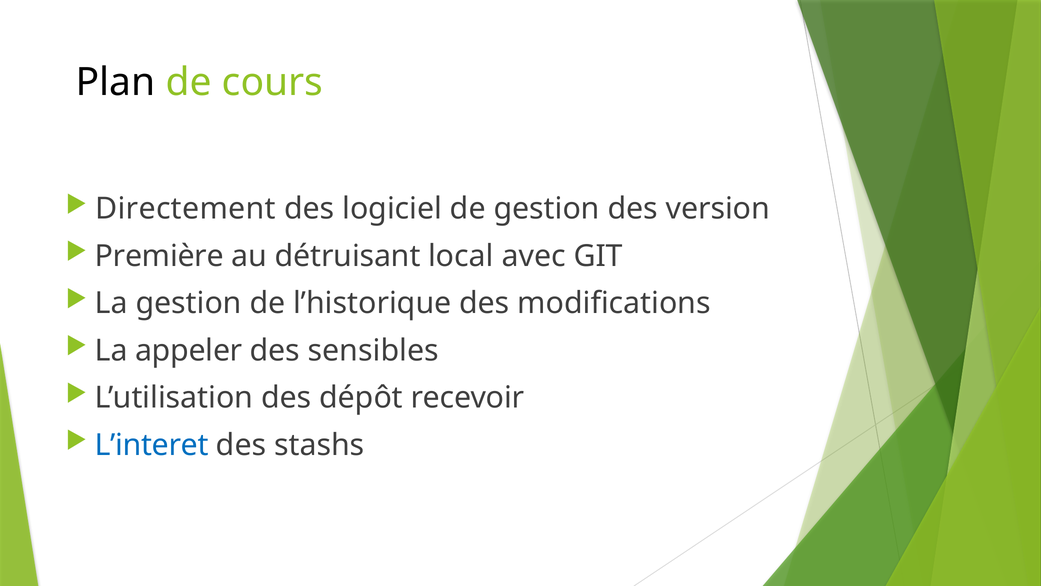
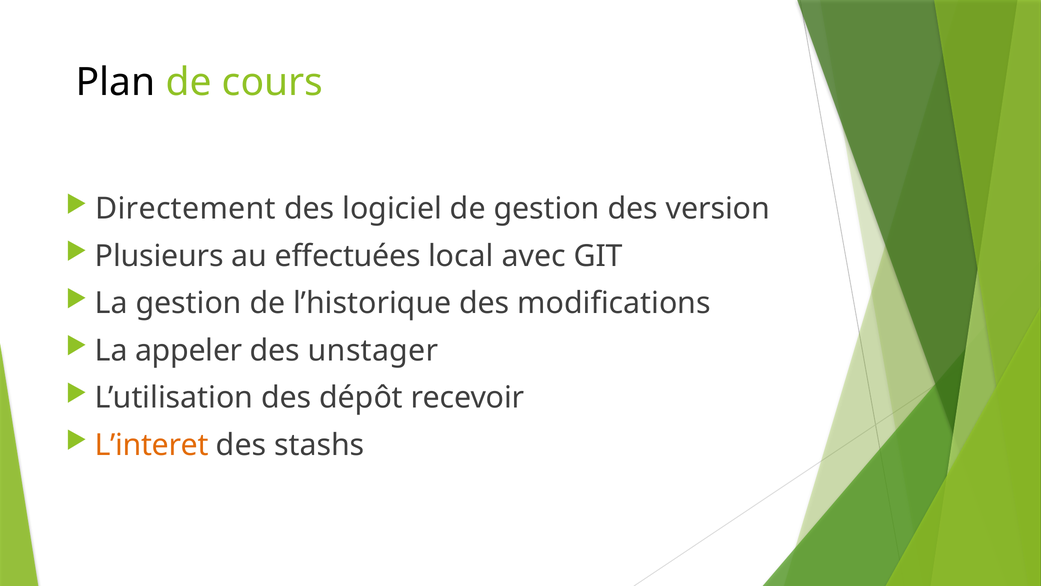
Première: Première -> Plusieurs
détruisant: détruisant -> effectuées
sensibles: sensibles -> unstager
L’interet colour: blue -> orange
